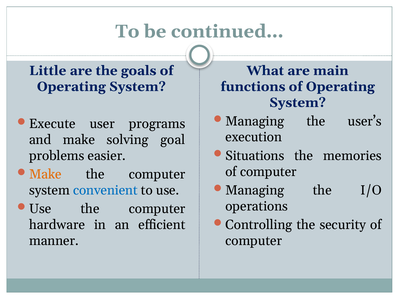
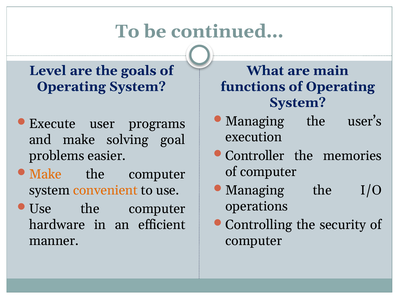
Little: Little -> Level
Situations: Situations -> Controller
convenient colour: blue -> orange
